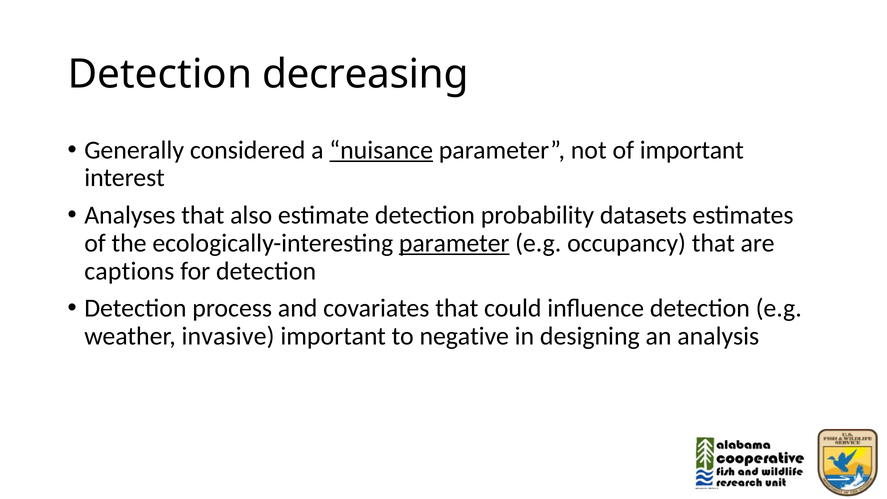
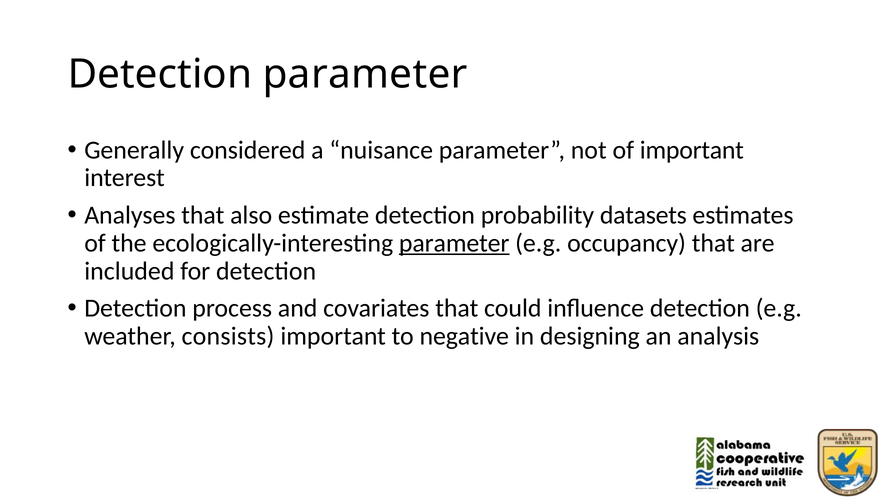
Detection decreasing: decreasing -> parameter
nuisance underline: present -> none
captions: captions -> included
invasive: invasive -> consists
